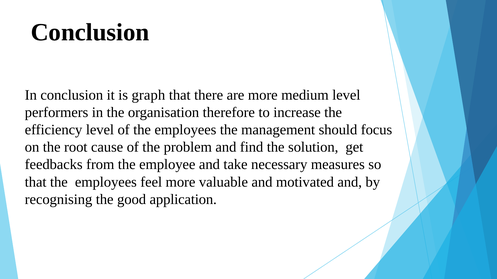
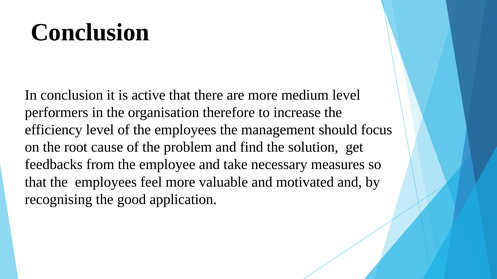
graph: graph -> active
